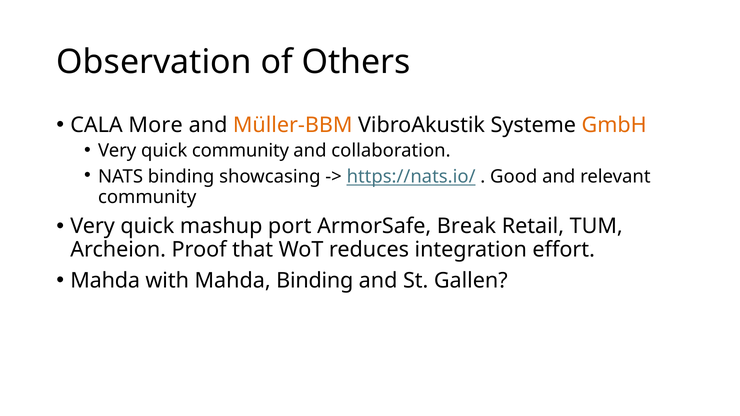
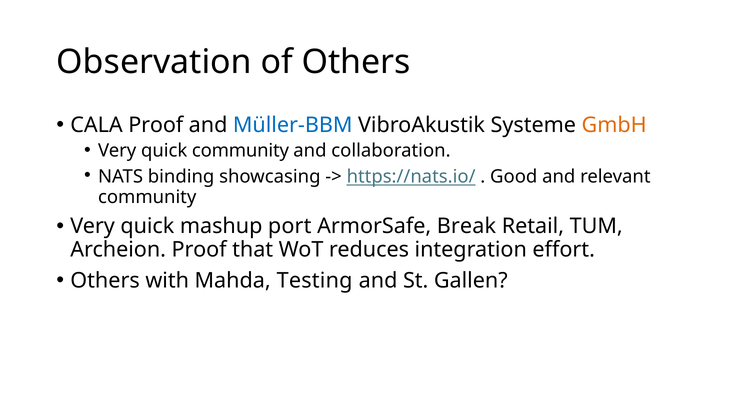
CALA More: More -> Proof
Müller-BBM colour: orange -> blue
Mahda at (105, 281): Mahda -> Others
Mahda Binding: Binding -> Testing
